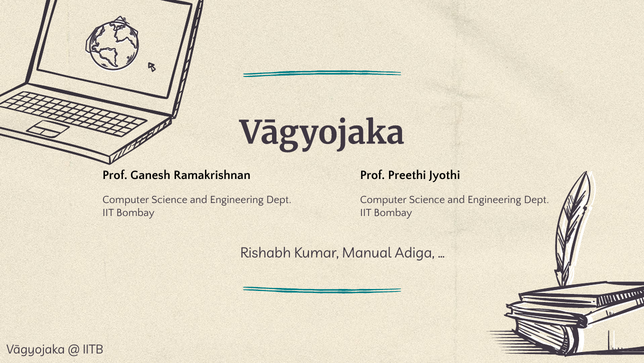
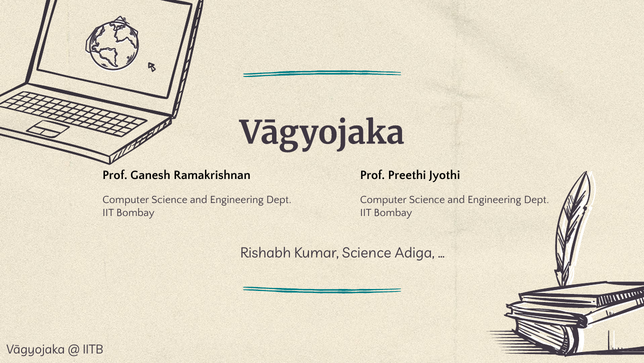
Kumar Manual: Manual -> Science
